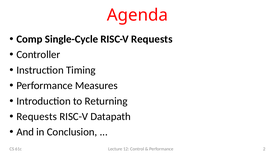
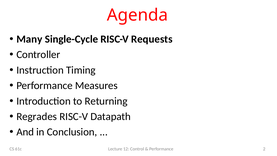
Comp: Comp -> Many
Requests at (37, 116): Requests -> Regrades
